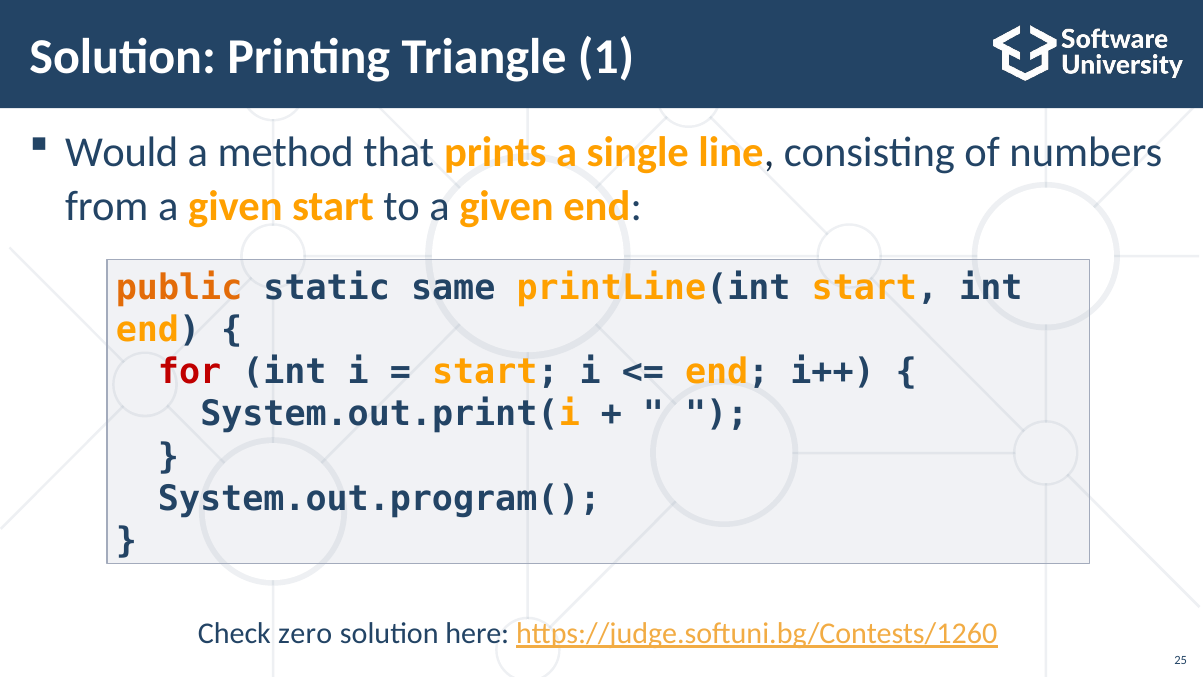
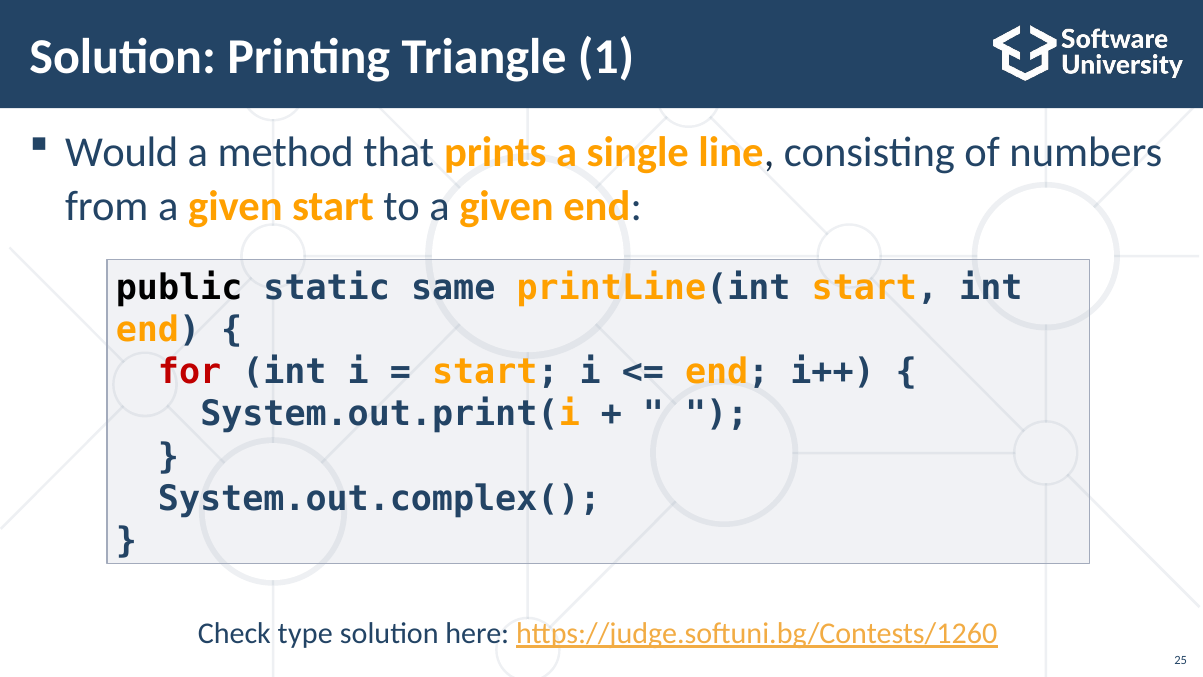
public colour: orange -> black
System.out.program(: System.out.program( -> System.out.complex(
zero: zero -> type
